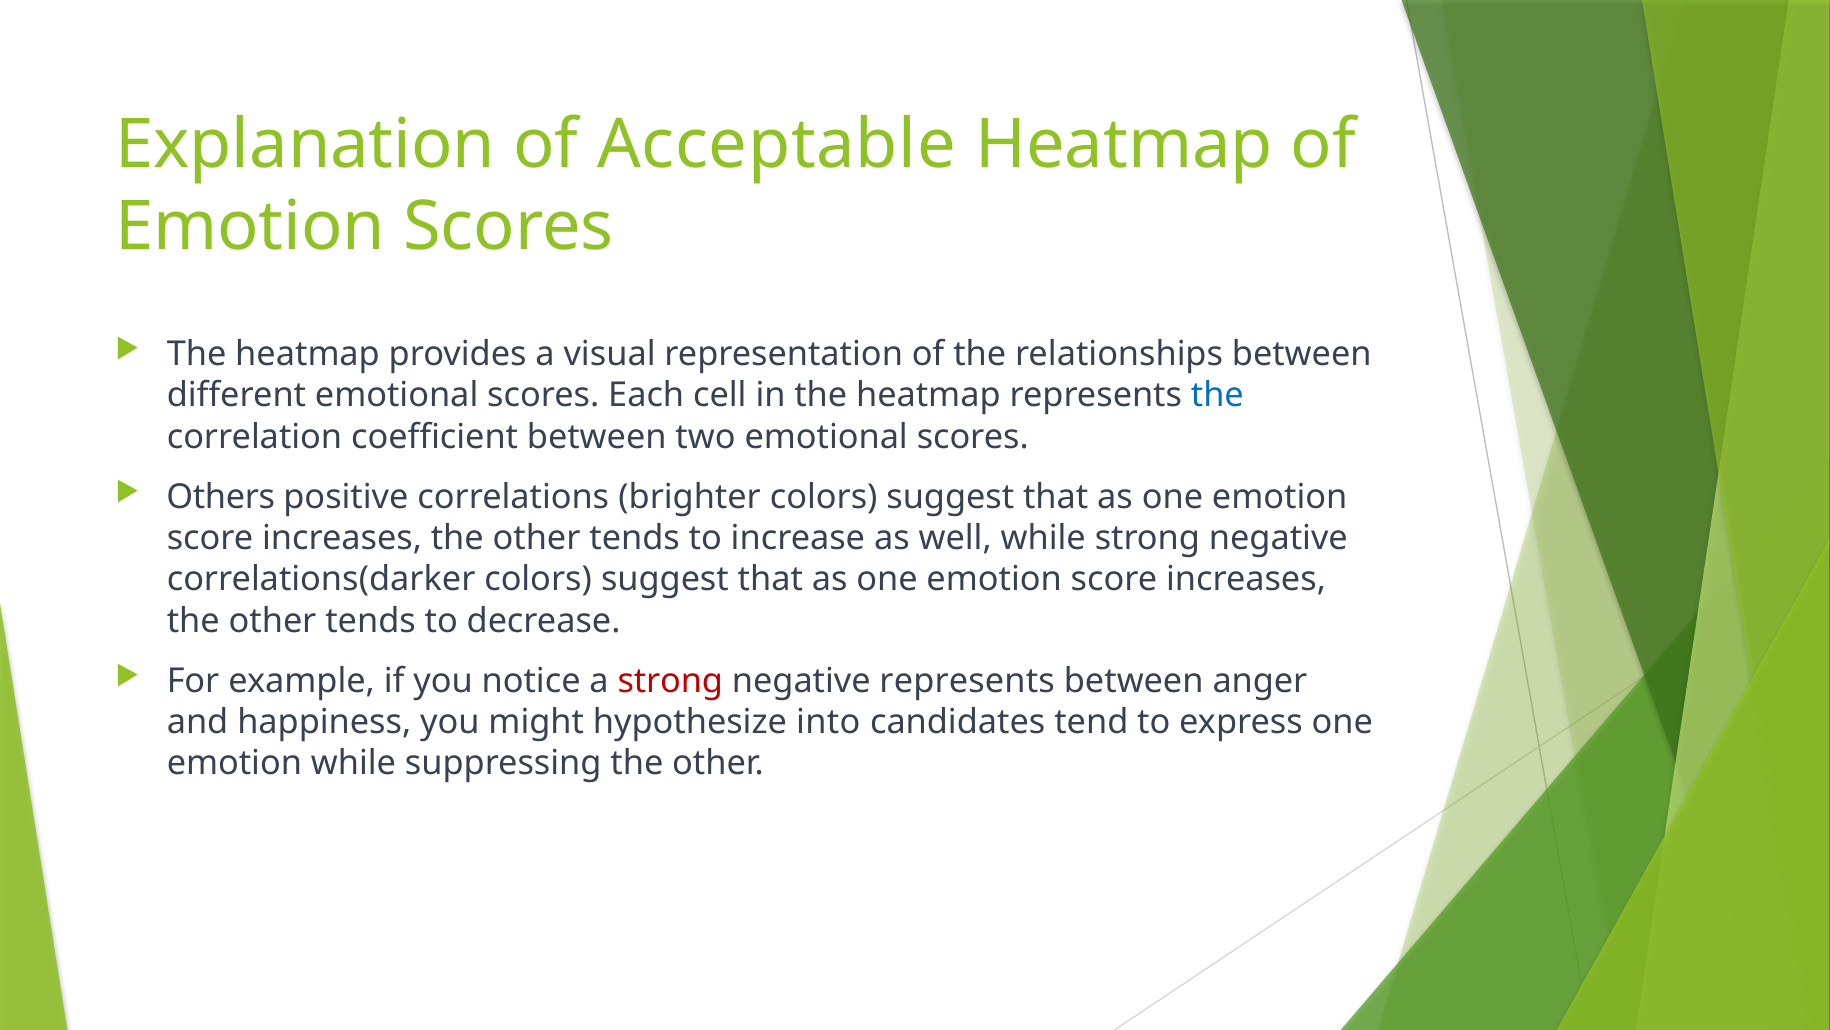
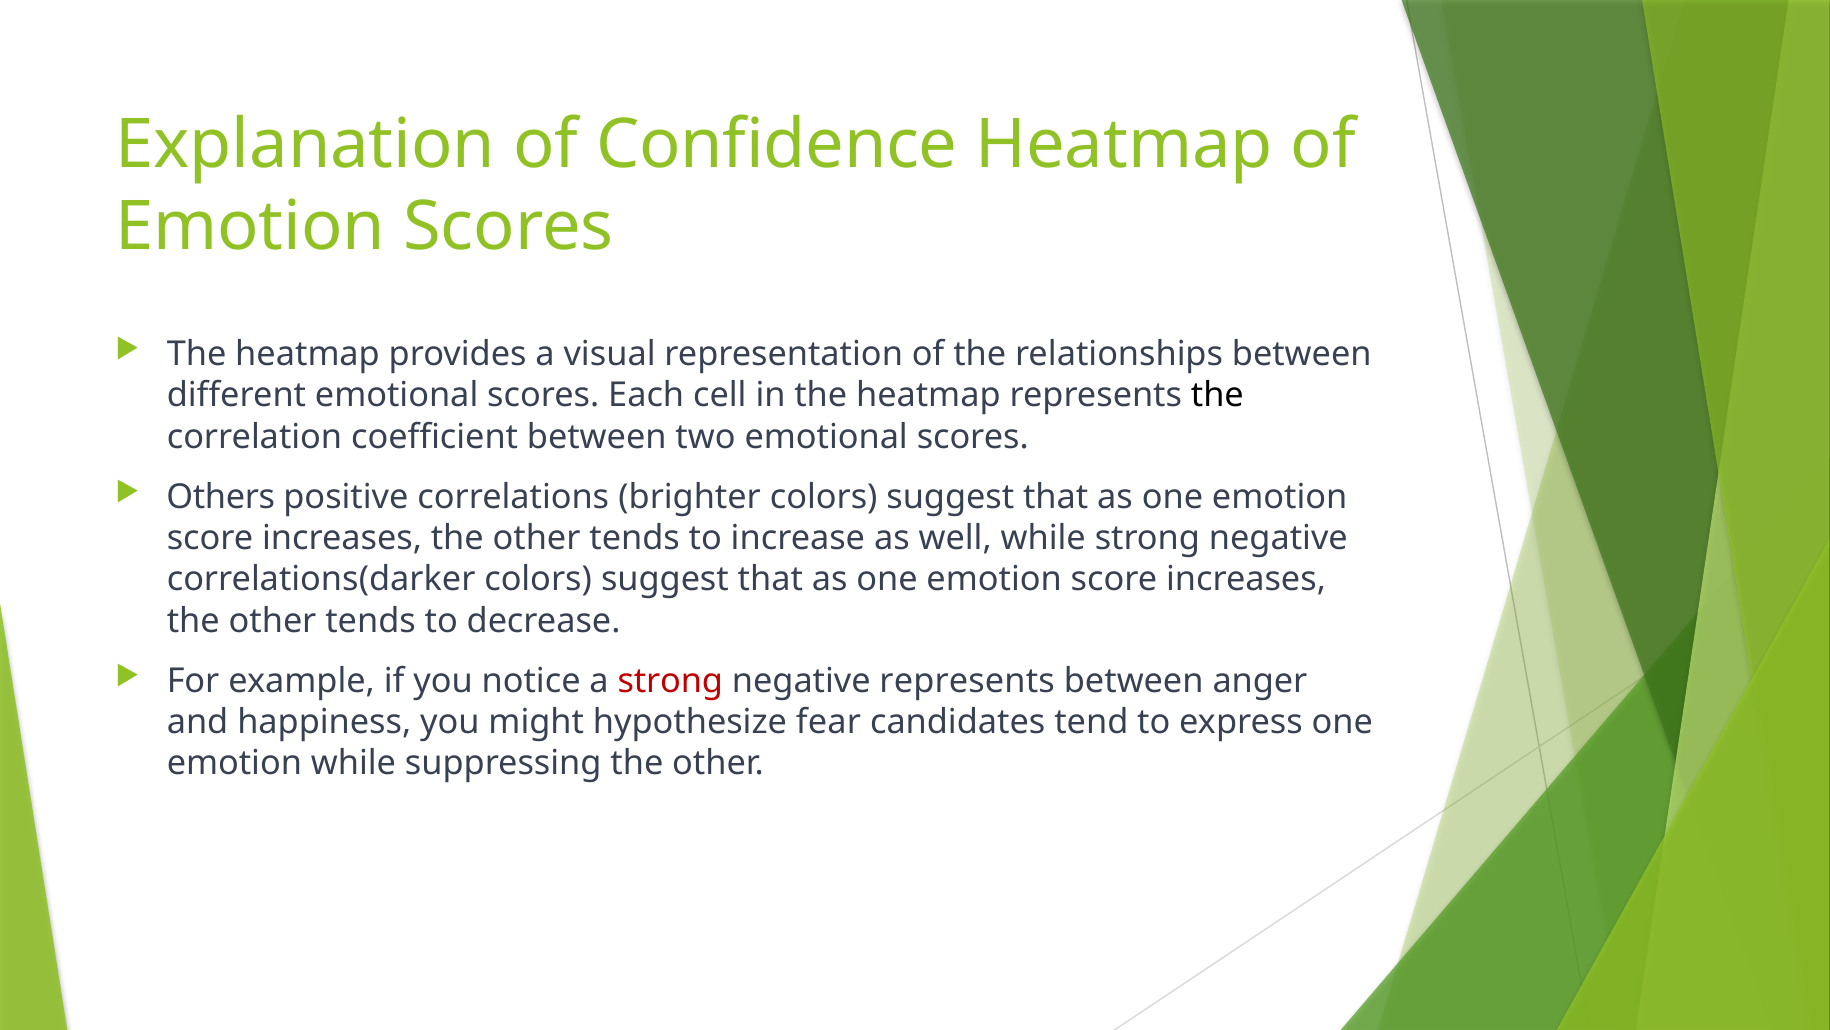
Acceptable: Acceptable -> Confidence
the at (1217, 395) colour: blue -> black
into: into -> fear
